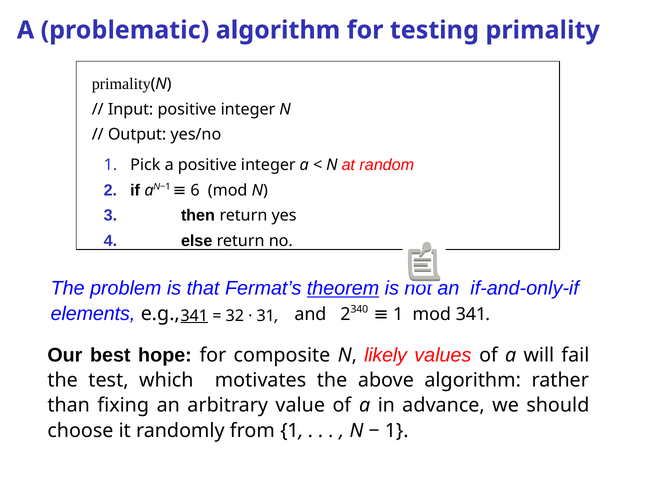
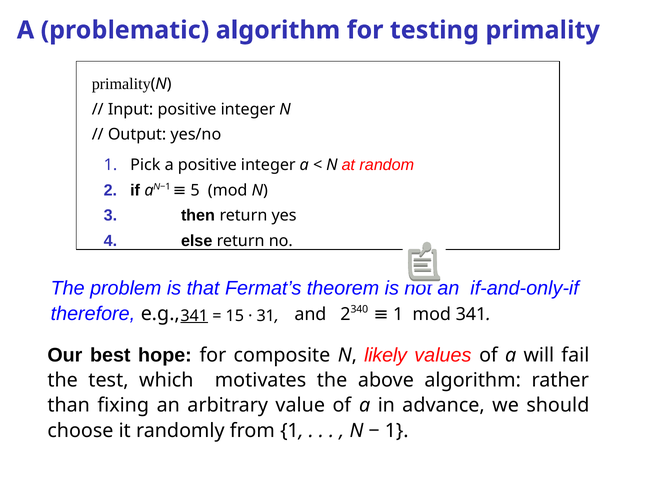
6: 6 -> 5
theorem underline: present -> none
elements: elements -> therefore
32: 32 -> 15
